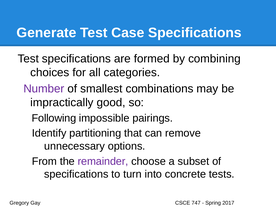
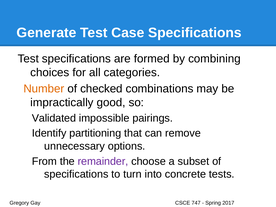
Number colour: purple -> orange
smallest: smallest -> checked
Following: Following -> Validated
